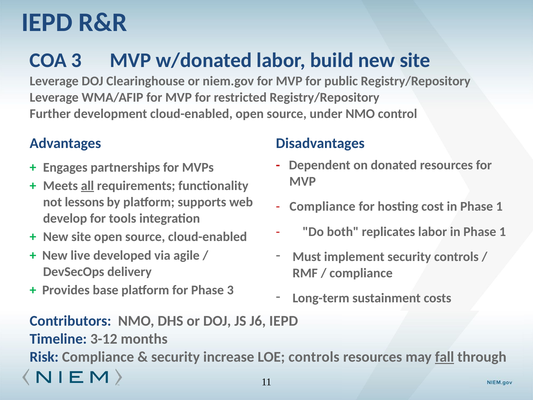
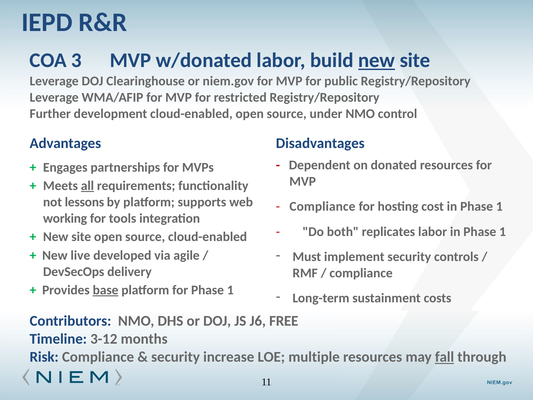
new at (377, 60) underline: none -> present
develop: develop -> working
base underline: none -> present
for Phase 3: 3 -> 1
J6 IEPD: IEPD -> FREE
LOE controls: controls -> multiple
